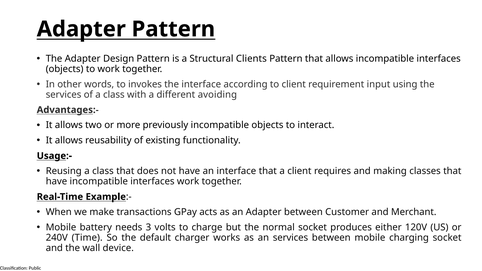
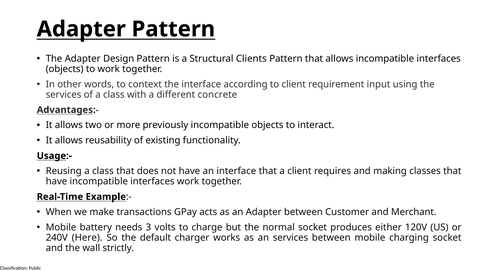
invokes: invokes -> context
avoiding: avoiding -> concrete
Time: Time -> Here
device: device -> strictly
